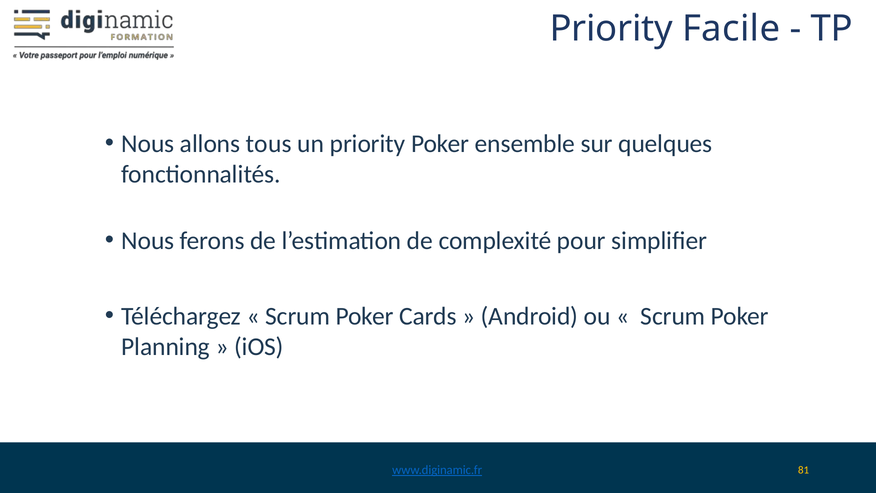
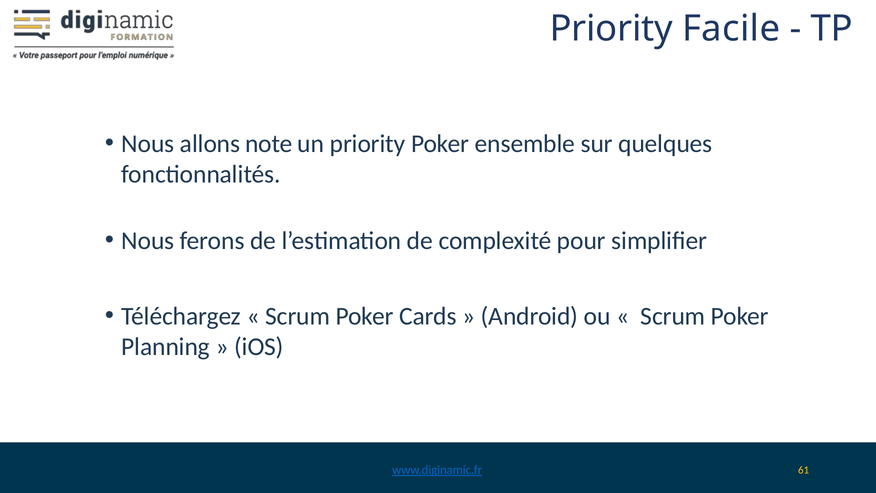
tous: tous -> note
81: 81 -> 61
